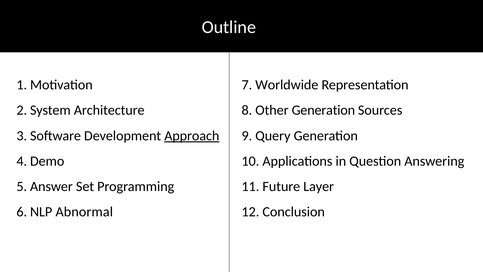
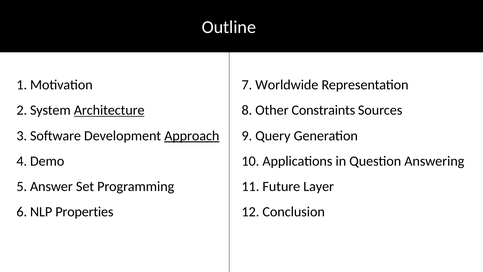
Architecture underline: none -> present
Other Generation: Generation -> Constraints
Abnormal: Abnormal -> Properties
